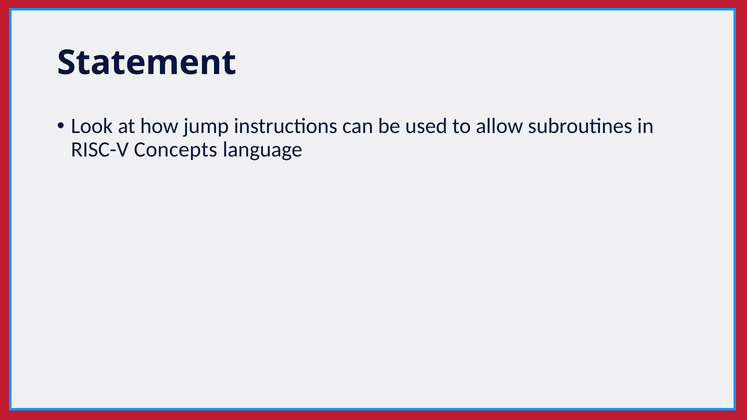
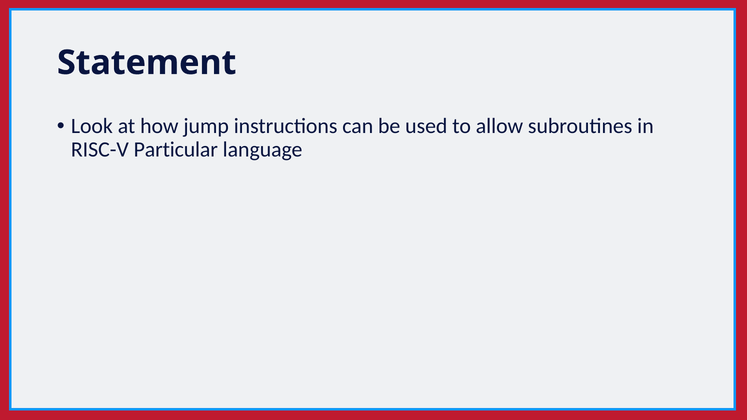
Concepts: Concepts -> Particular
